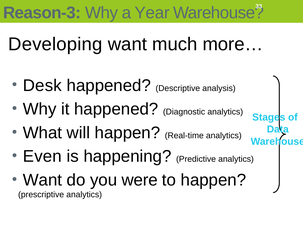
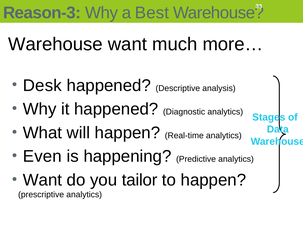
Year: Year -> Best
Developing at (55, 44): Developing -> Warehouse
were: were -> tailor
